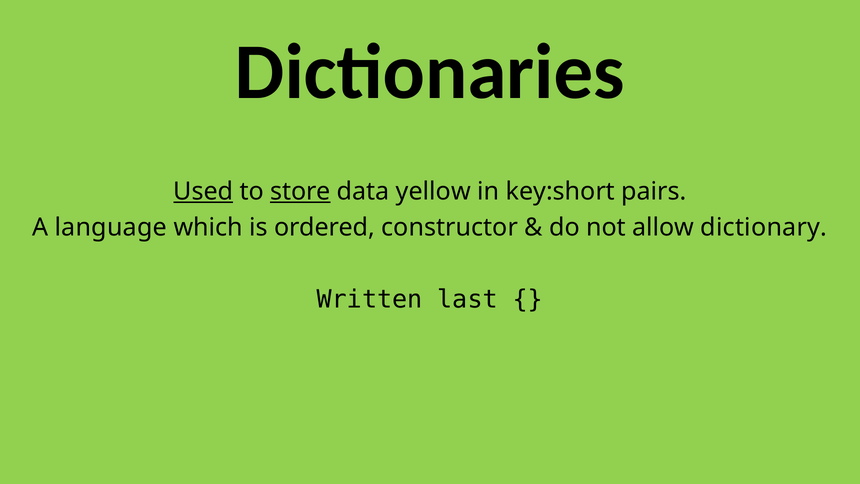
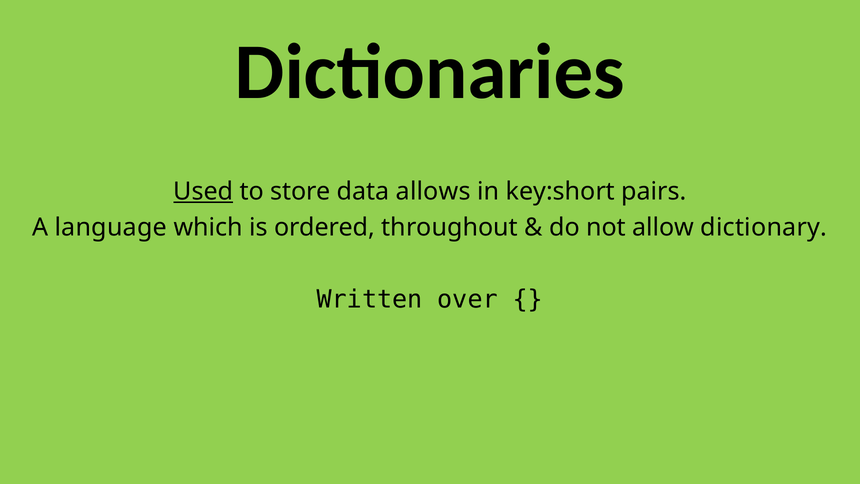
store underline: present -> none
yellow: yellow -> allows
constructor: constructor -> throughout
last: last -> over
